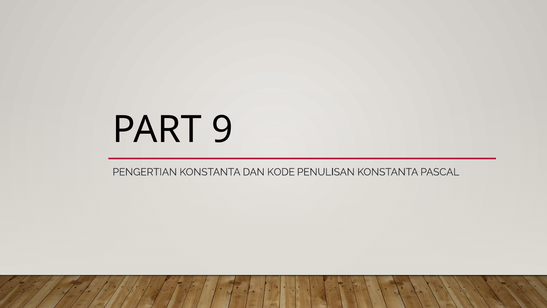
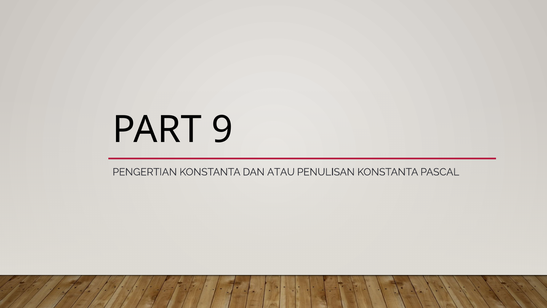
KODE: KODE -> ATAU
